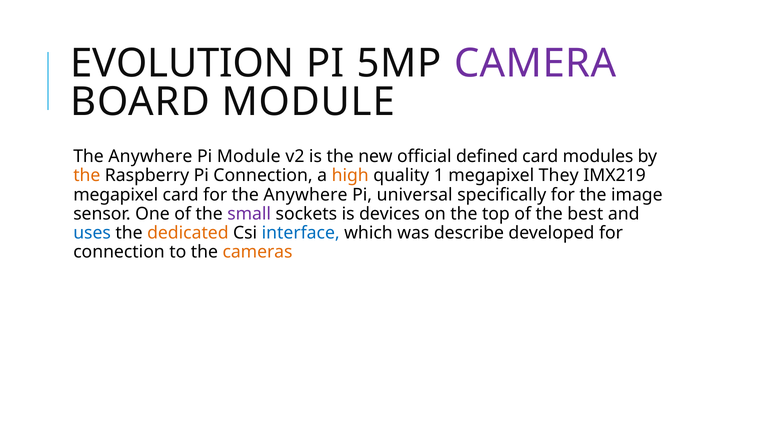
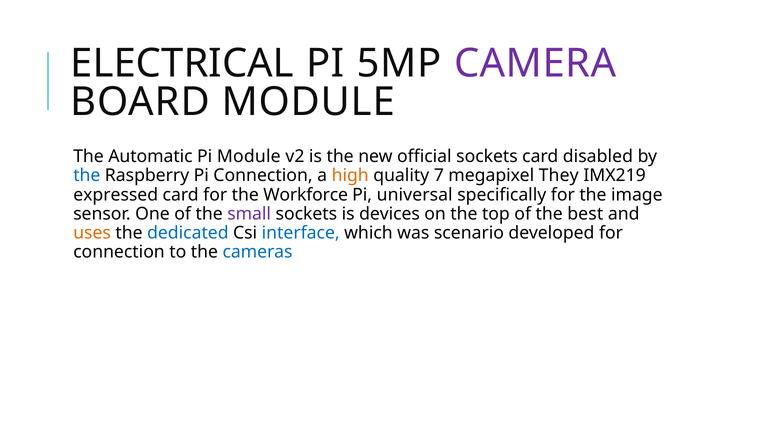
EVOLUTION: EVOLUTION -> ELECTRICAL
Anywhere at (150, 156): Anywhere -> Automatic
official defined: defined -> sockets
modules: modules -> disabled
the at (87, 175) colour: orange -> blue
1: 1 -> 7
megapixel at (116, 195): megapixel -> expressed
for the Anywhere: Anywhere -> Workforce
uses colour: blue -> orange
dedicated colour: orange -> blue
describe: describe -> scenario
cameras colour: orange -> blue
